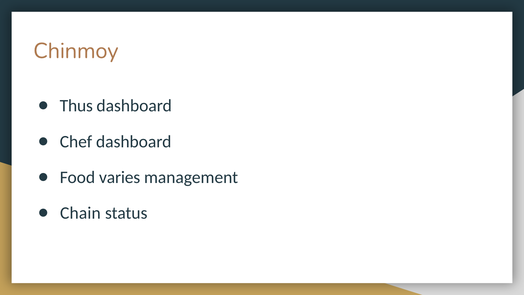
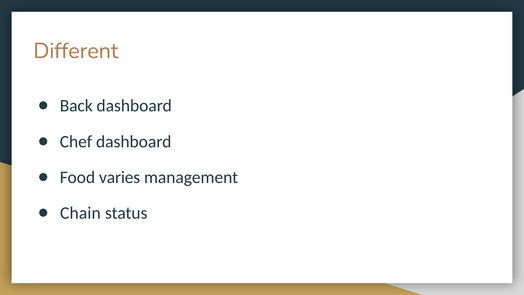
Chinmoy: Chinmoy -> Different
Thus: Thus -> Back
